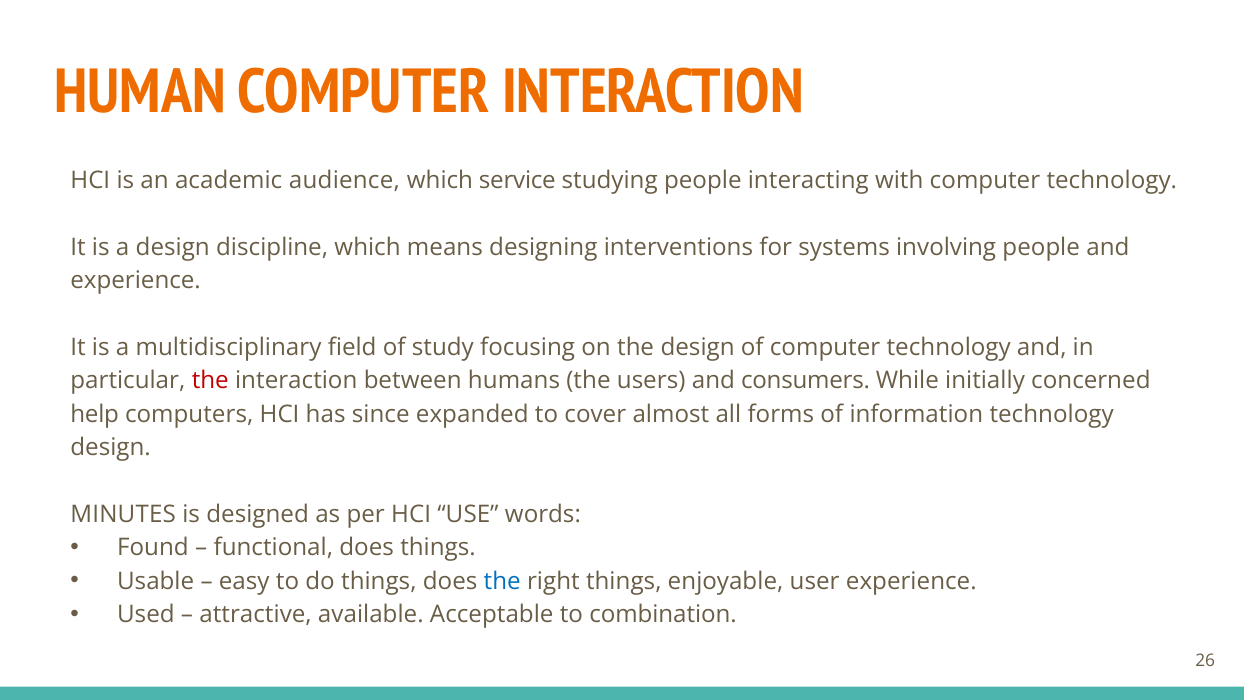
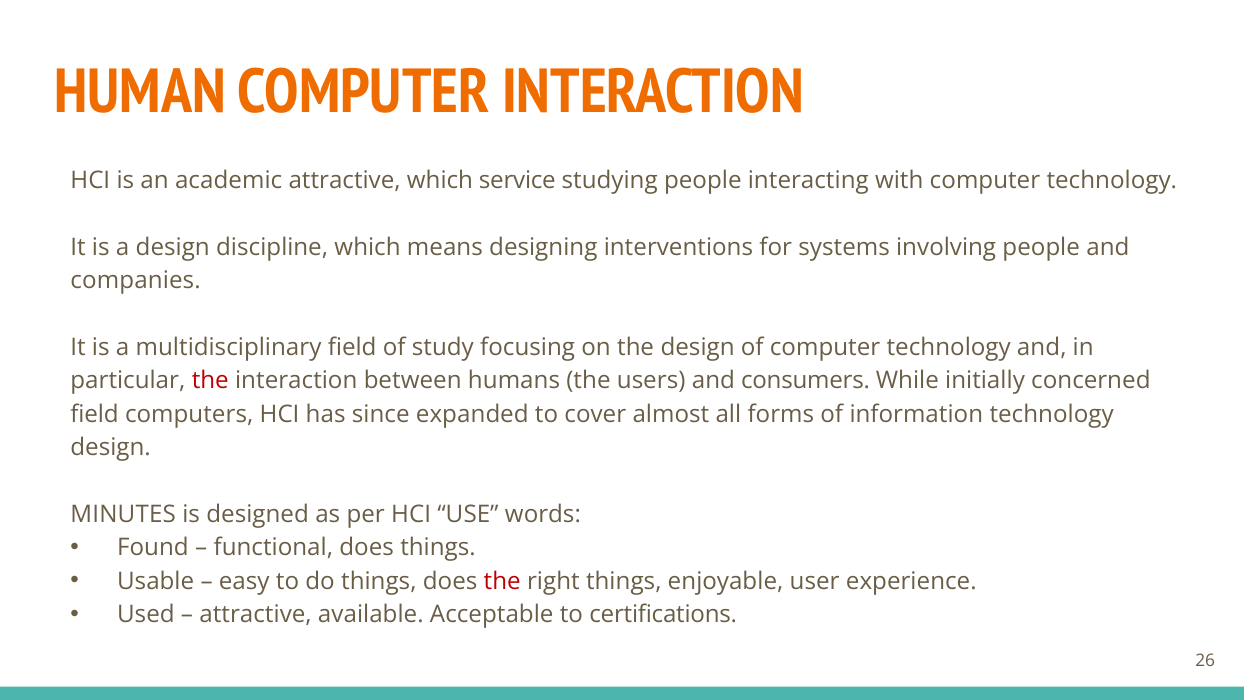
academic audience: audience -> attractive
experience at (136, 281): experience -> companies
help at (95, 414): help -> field
the at (502, 581) colour: blue -> red
combination: combination -> certifications
